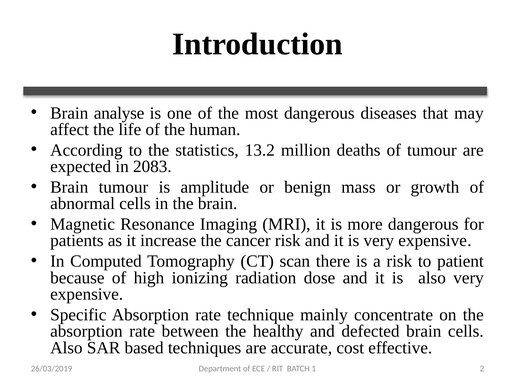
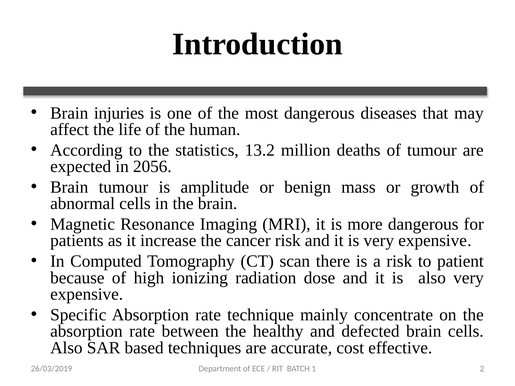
analyse: analyse -> injuries
2083: 2083 -> 2056
